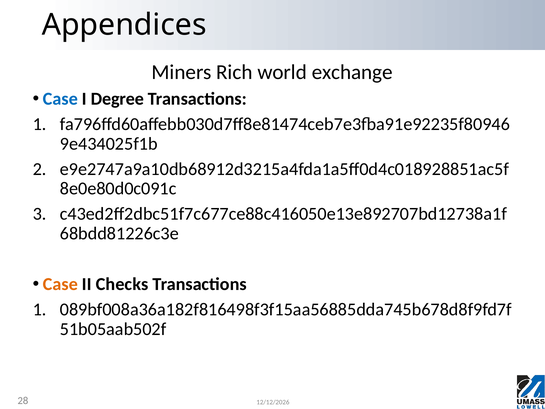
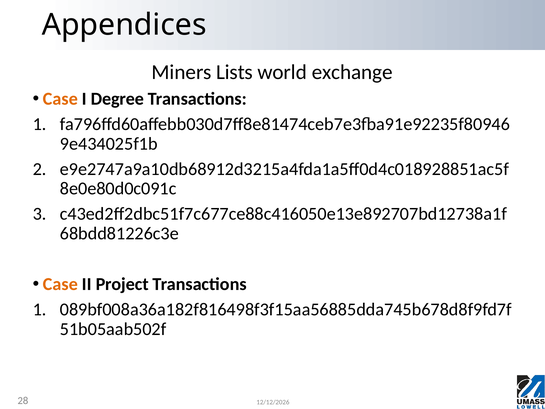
Rich: Rich -> Lists
Case at (60, 99) colour: blue -> orange
Checks: Checks -> Project
